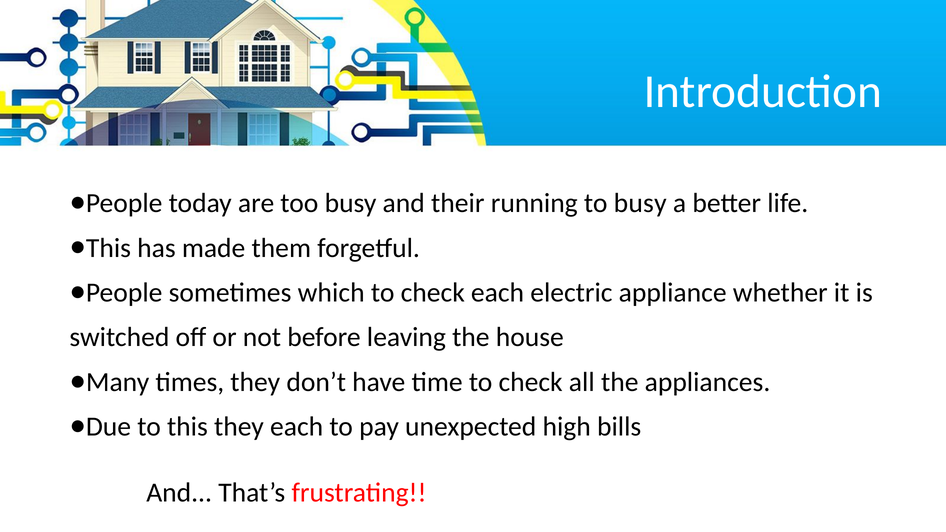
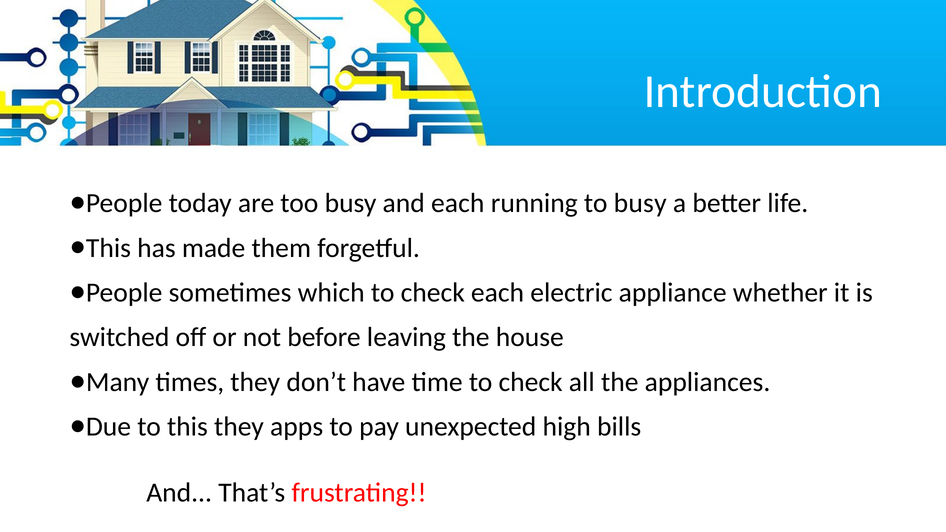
and their: their -> each
they each: each -> apps
